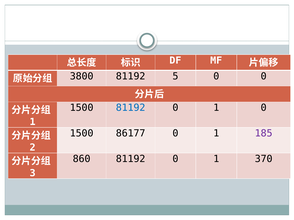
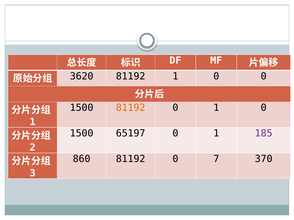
3800: 3800 -> 3620
81192 5: 5 -> 1
81192 at (131, 108) colour: blue -> orange
86177: 86177 -> 65197
860 81192 0 1: 1 -> 7
